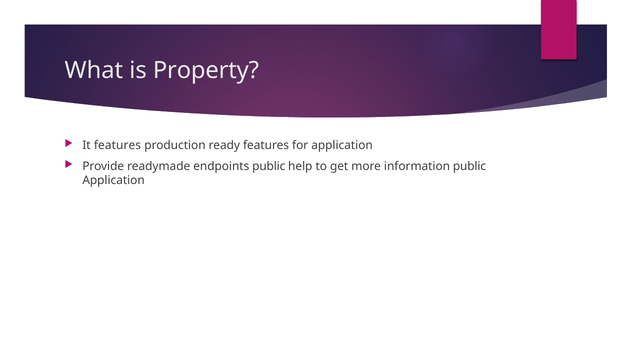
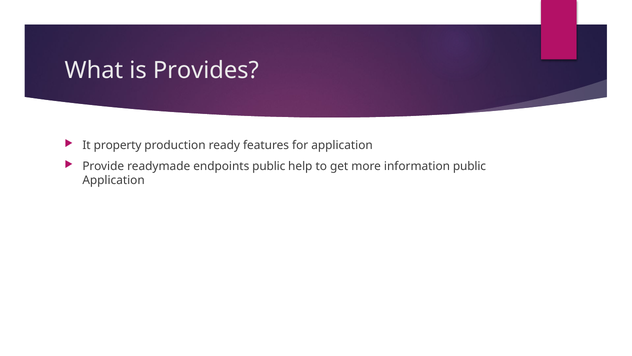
Property: Property -> Provides
It features: features -> property
